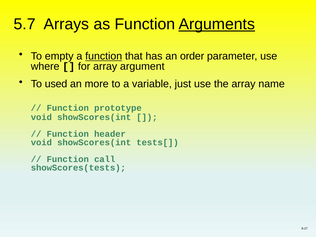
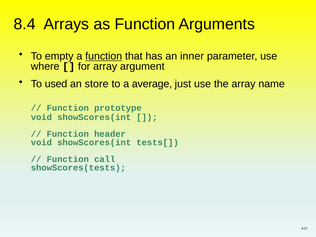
5.7: 5.7 -> 8.4
Arguments underline: present -> none
order: order -> inner
more: more -> store
variable: variable -> average
